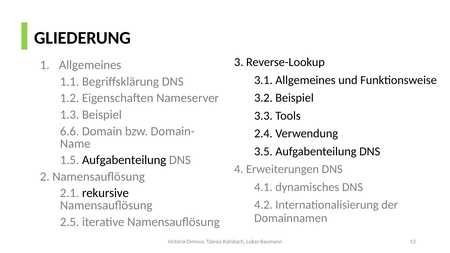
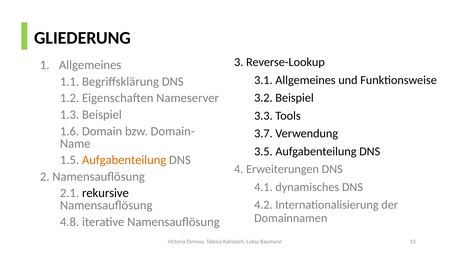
6.6: 6.6 -> 1.6
2.4: 2.4 -> 3.7
Aufgabenteilung at (124, 160) colour: black -> orange
2.5: 2.5 -> 4.8
